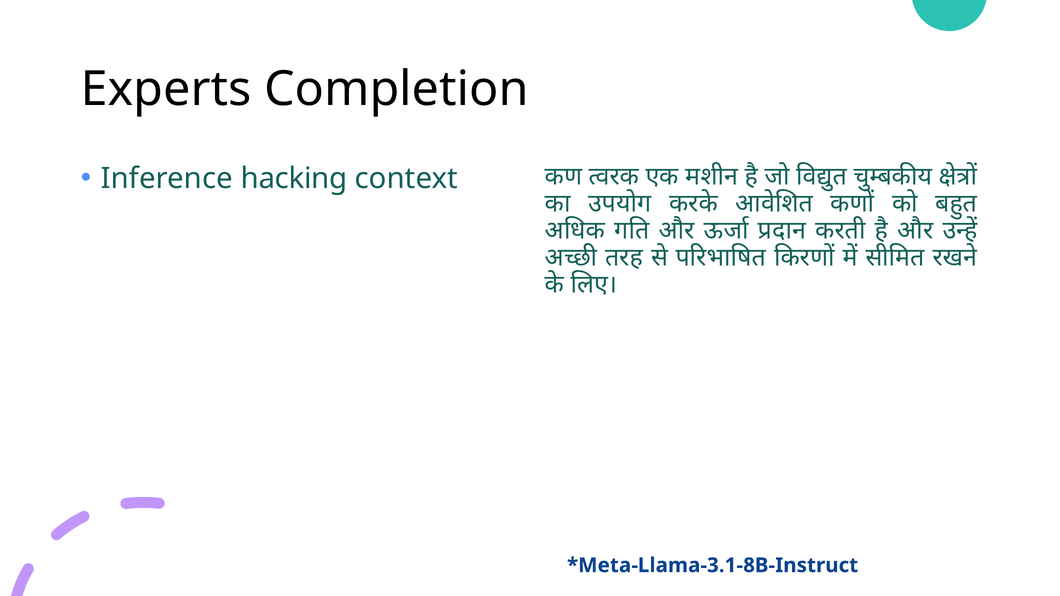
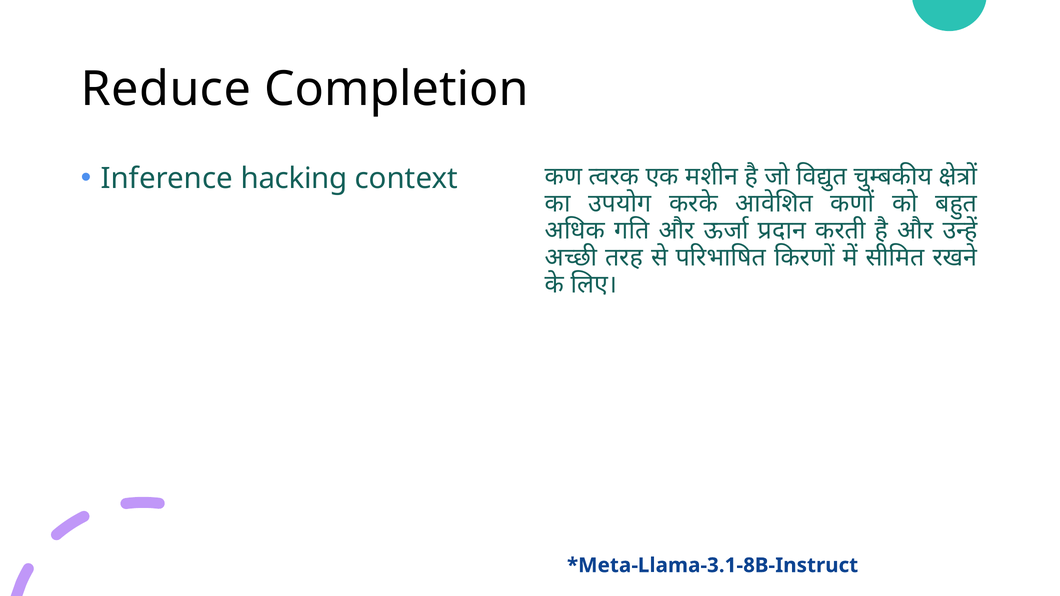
Experts: Experts -> Reduce
